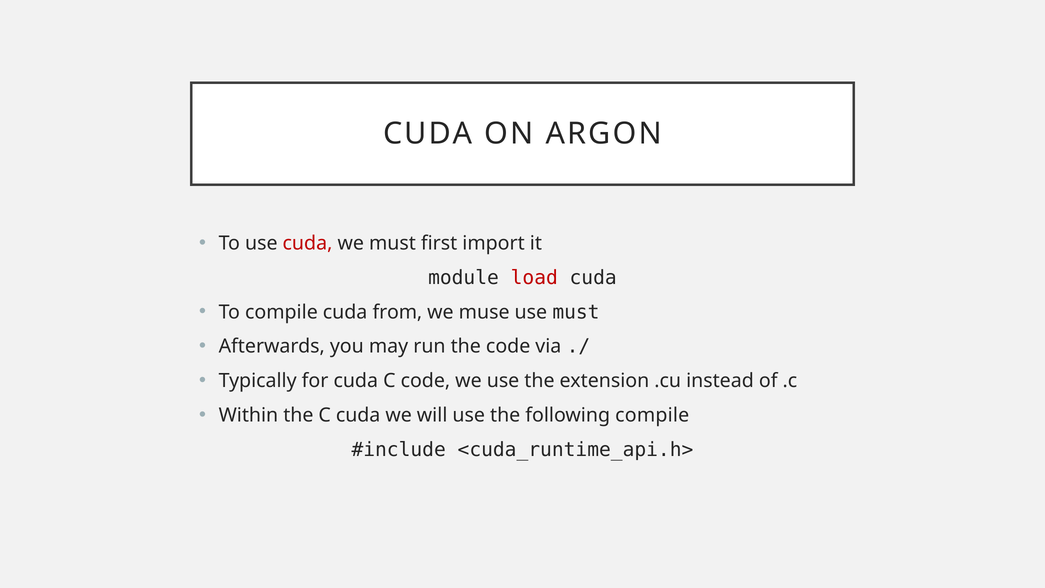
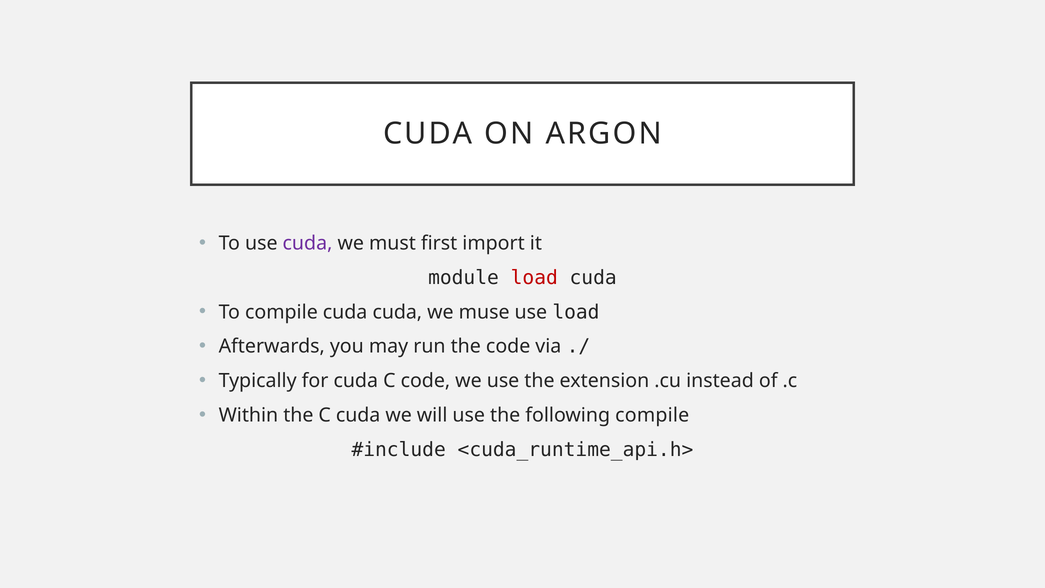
cuda at (307, 243) colour: red -> purple
cuda from: from -> cuda
use must: must -> load
